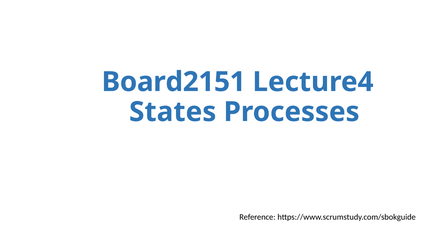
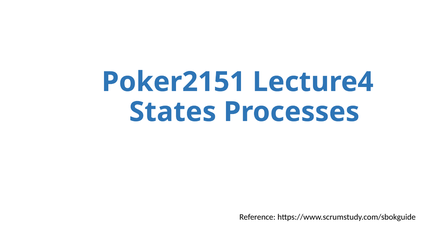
Board2151: Board2151 -> Poker2151
